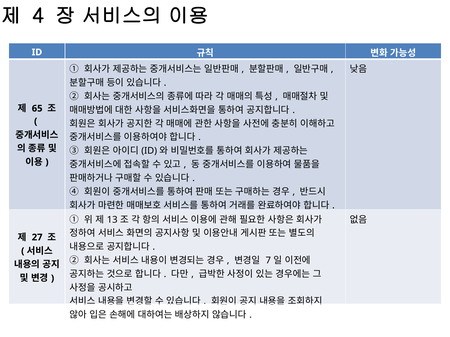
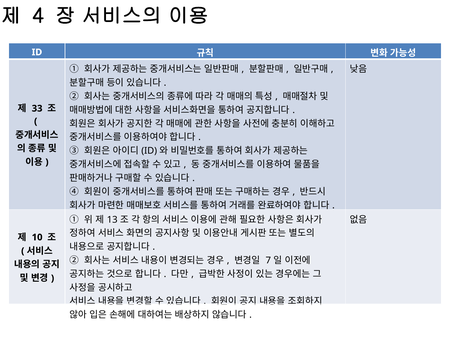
65: 65 -> 33
27: 27 -> 10
